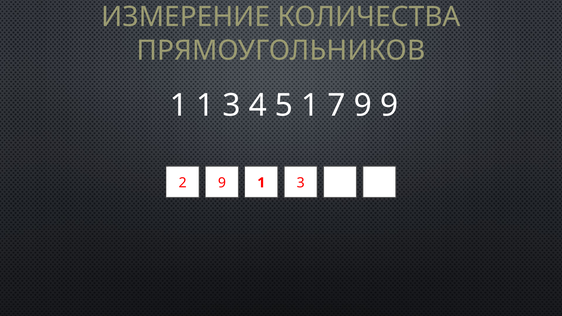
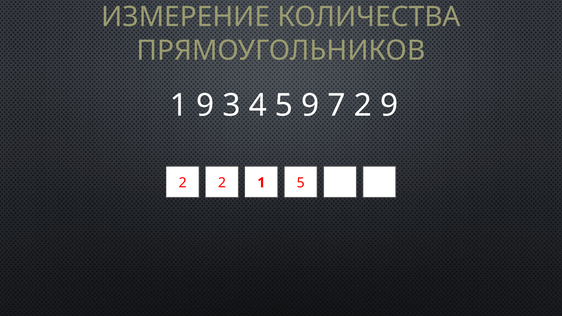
1 1: 1 -> 9
5 1: 1 -> 9
7 9: 9 -> 2
2 9: 9 -> 2
3 at (301, 183): 3 -> 5
